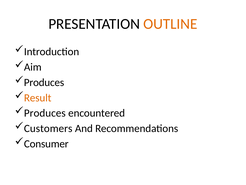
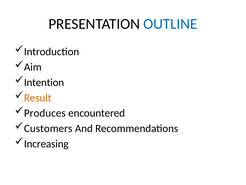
OUTLINE colour: orange -> blue
Produces at (44, 82): Produces -> Intention
Consumer: Consumer -> Increasing
